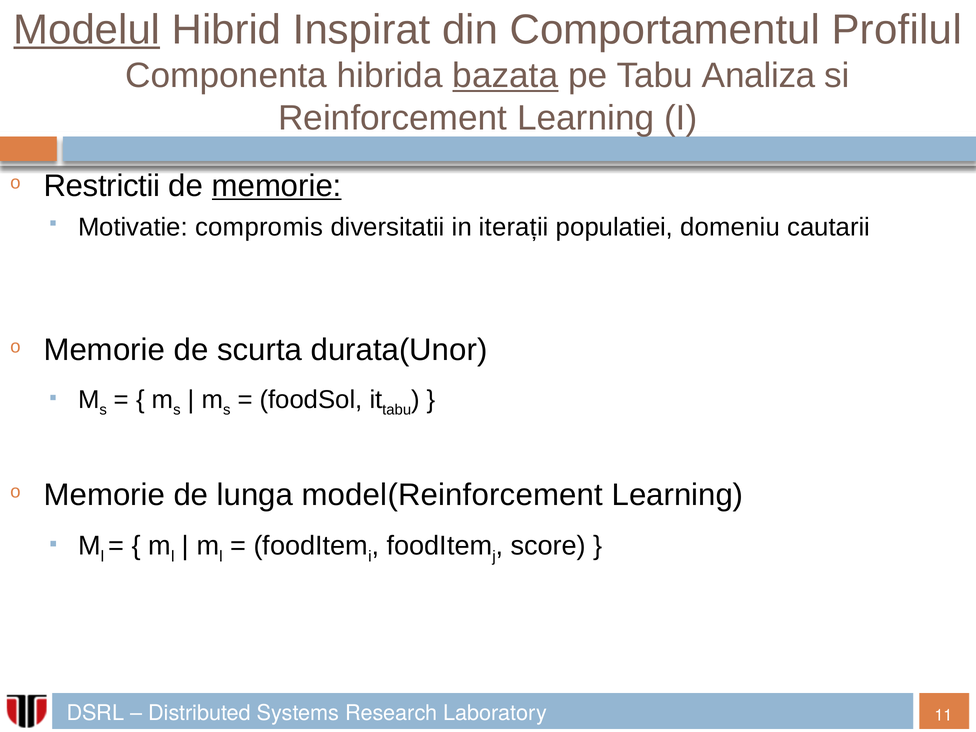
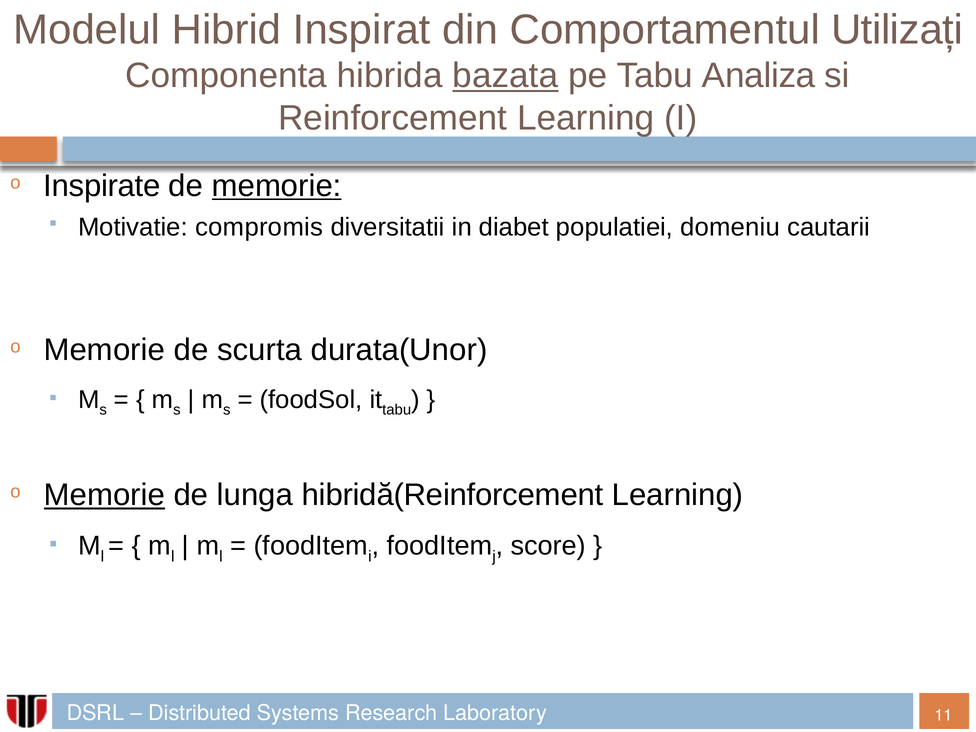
Modelul underline: present -> none
Profilul: Profilul -> Utilizați
Restrictii: Restrictii -> Inspirate
iterații: iterații -> diabet
Memorie at (104, 495) underline: none -> present
model(Reinforcement: model(Reinforcement -> hibridă(Reinforcement
